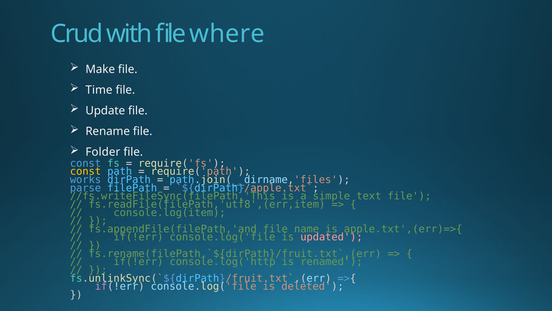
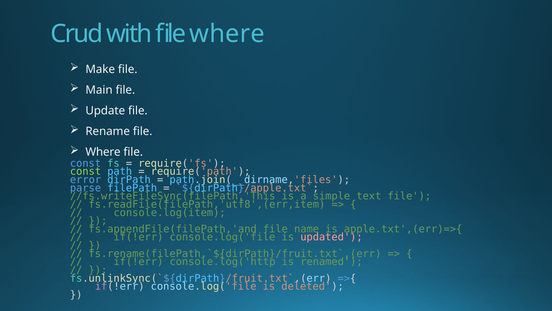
Time: Time -> Main
Folder at (103, 152): Folder -> Where
const at (86, 171) colour: yellow -> light green
works: works -> error
